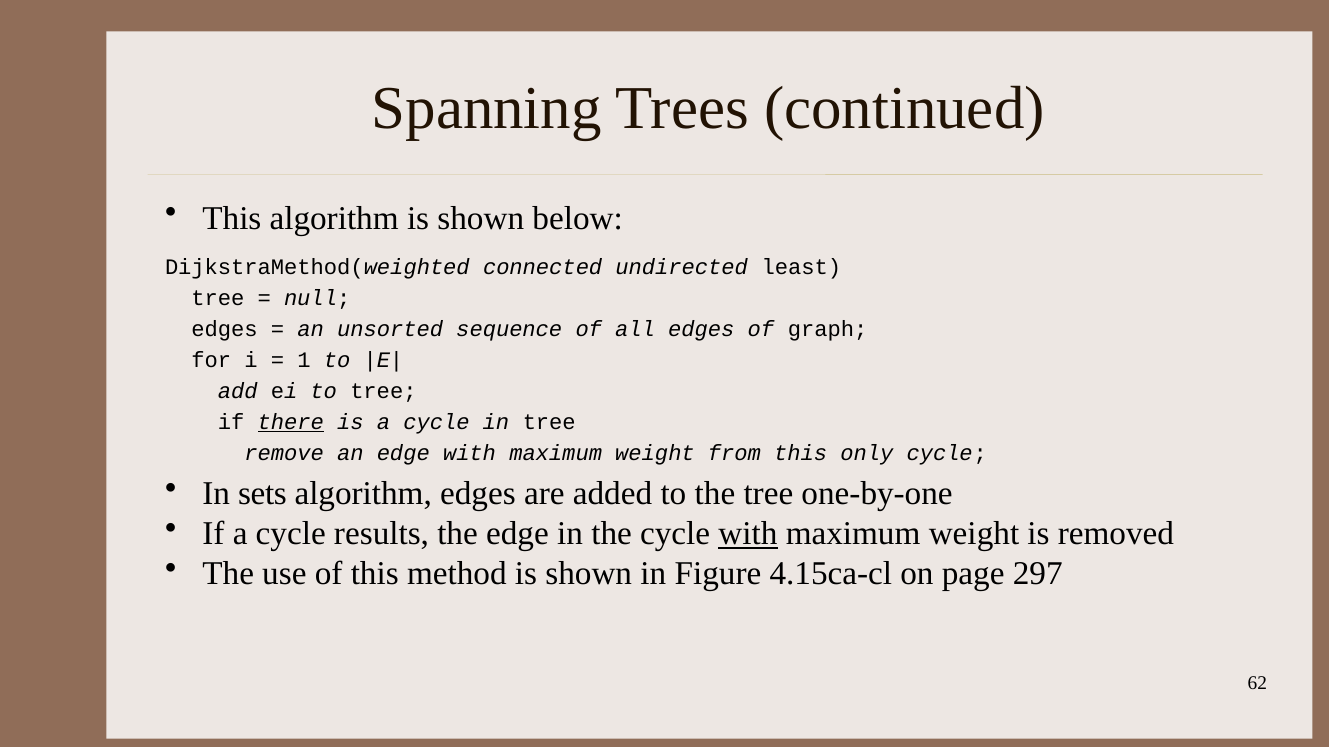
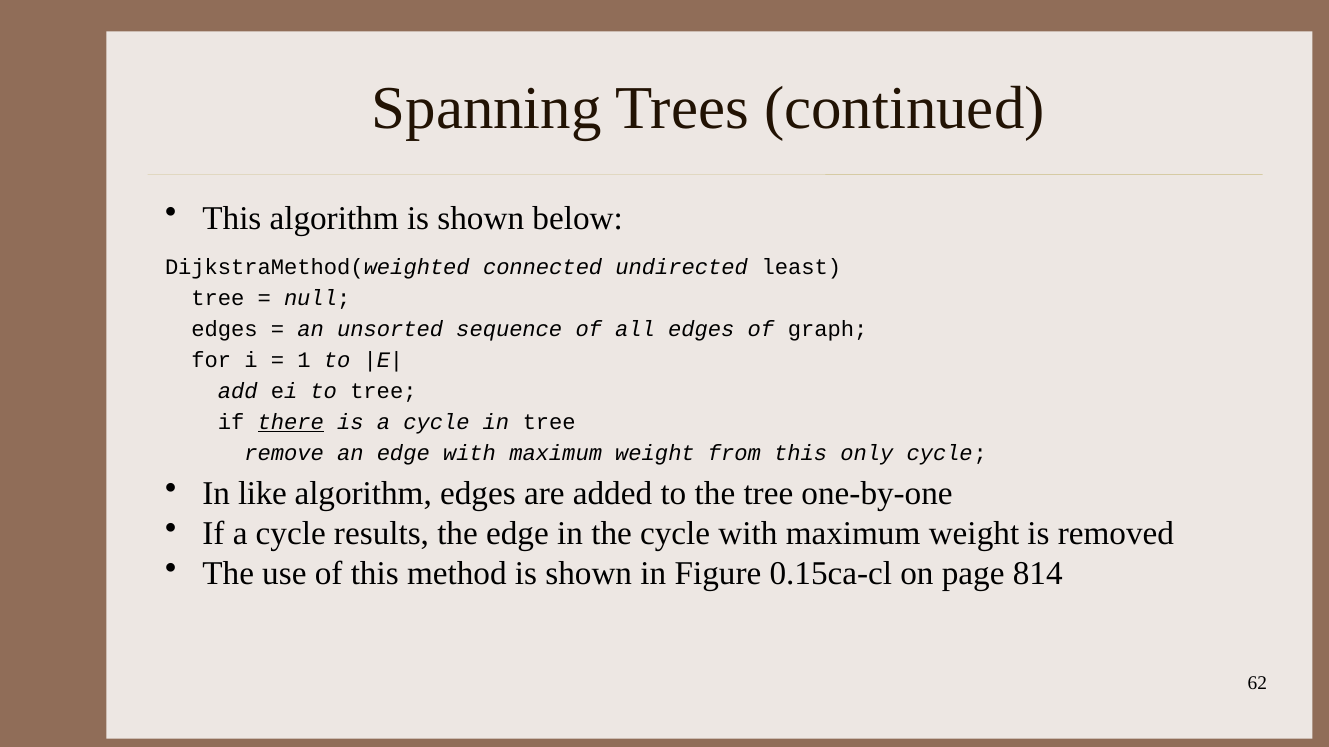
sets: sets -> like
with at (748, 534) underline: present -> none
4.15ca-cl: 4.15ca-cl -> 0.15ca-cl
297: 297 -> 814
